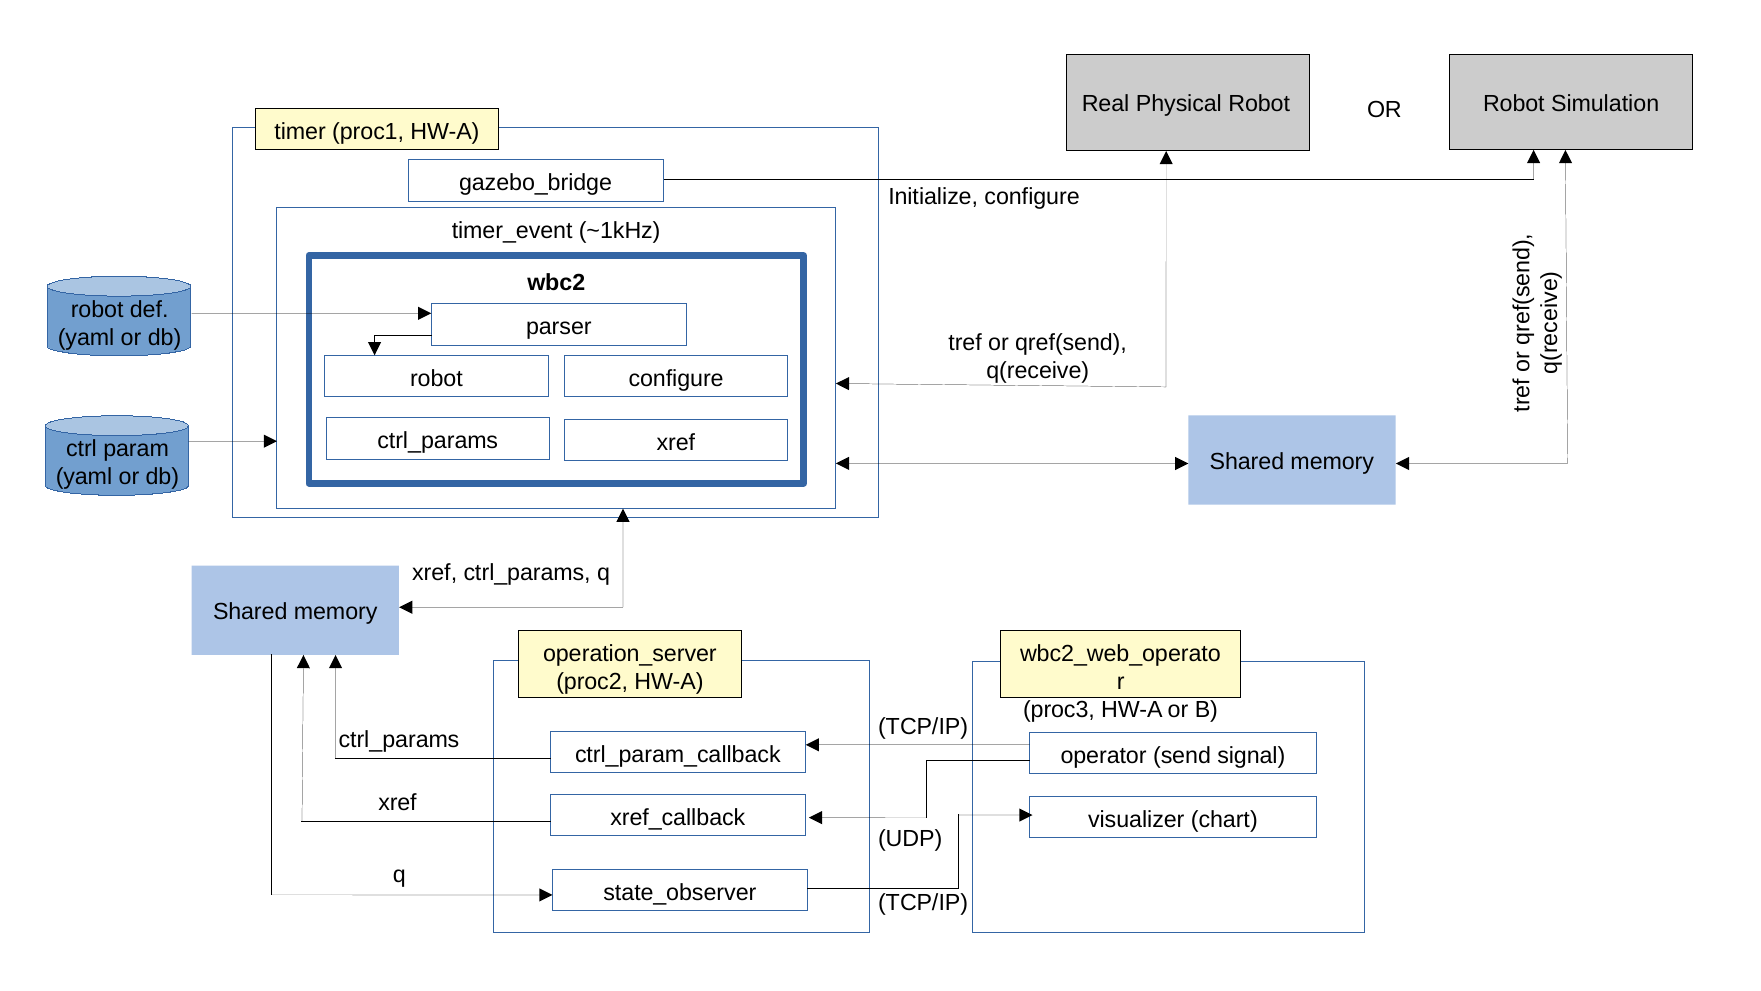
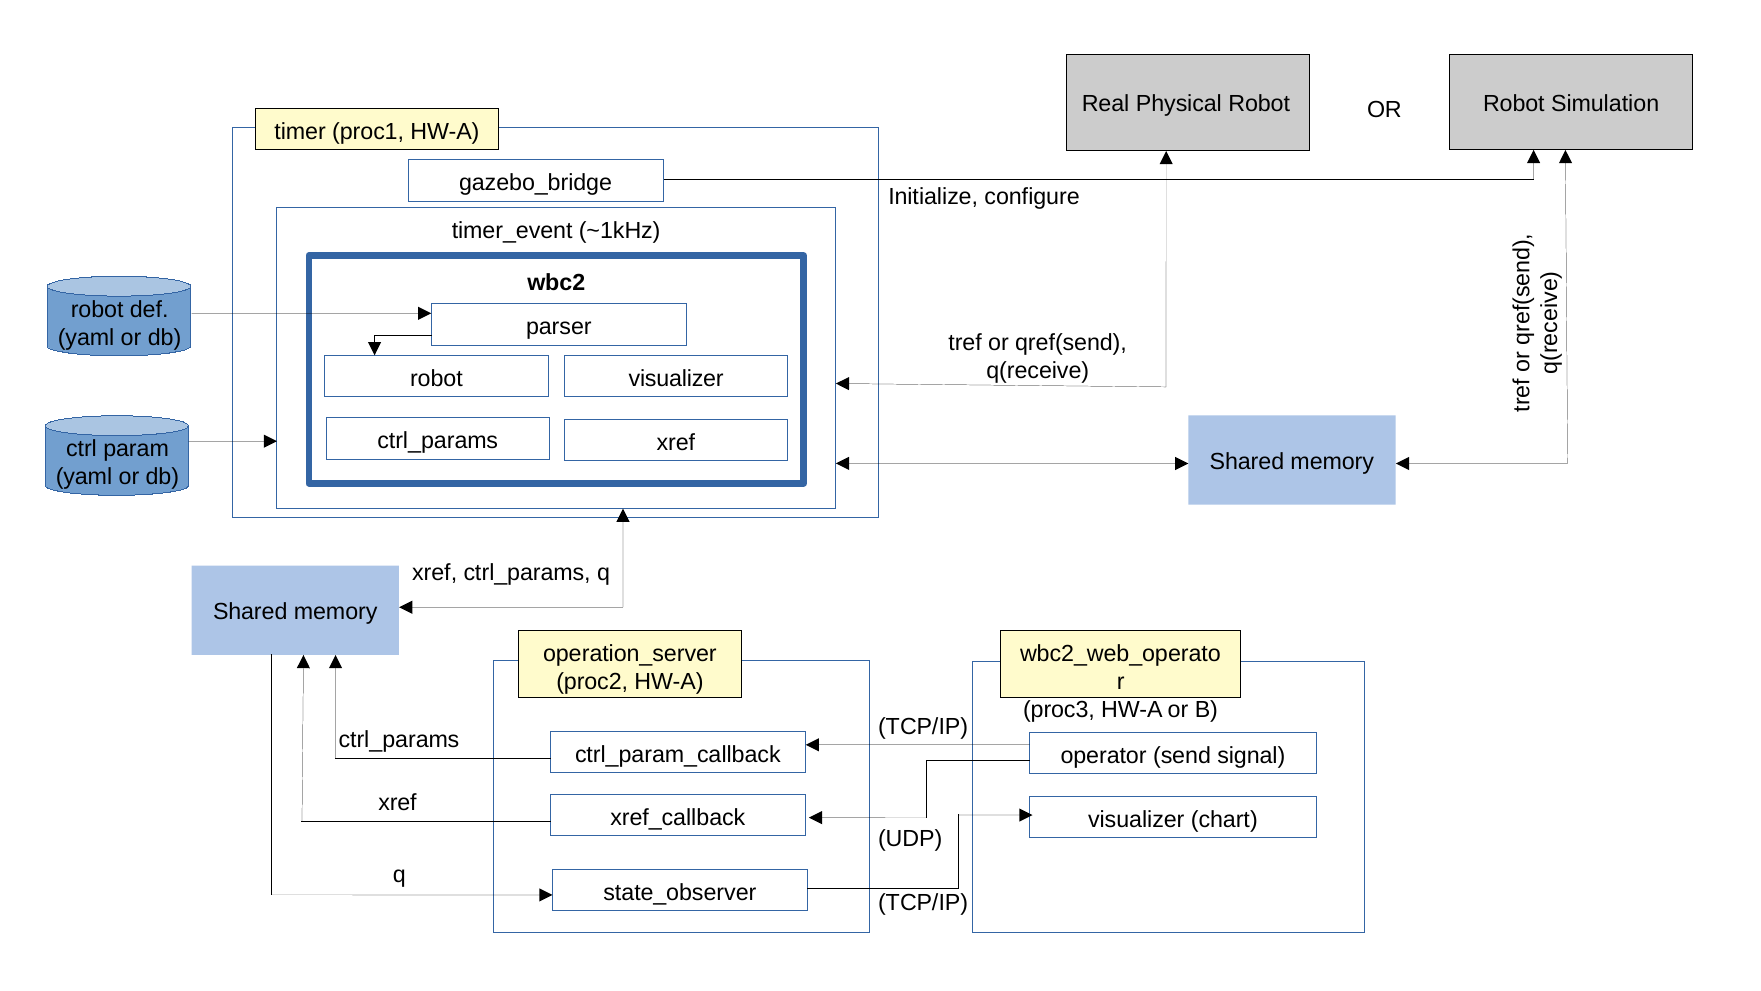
configure at (676, 379): configure -> visualizer
